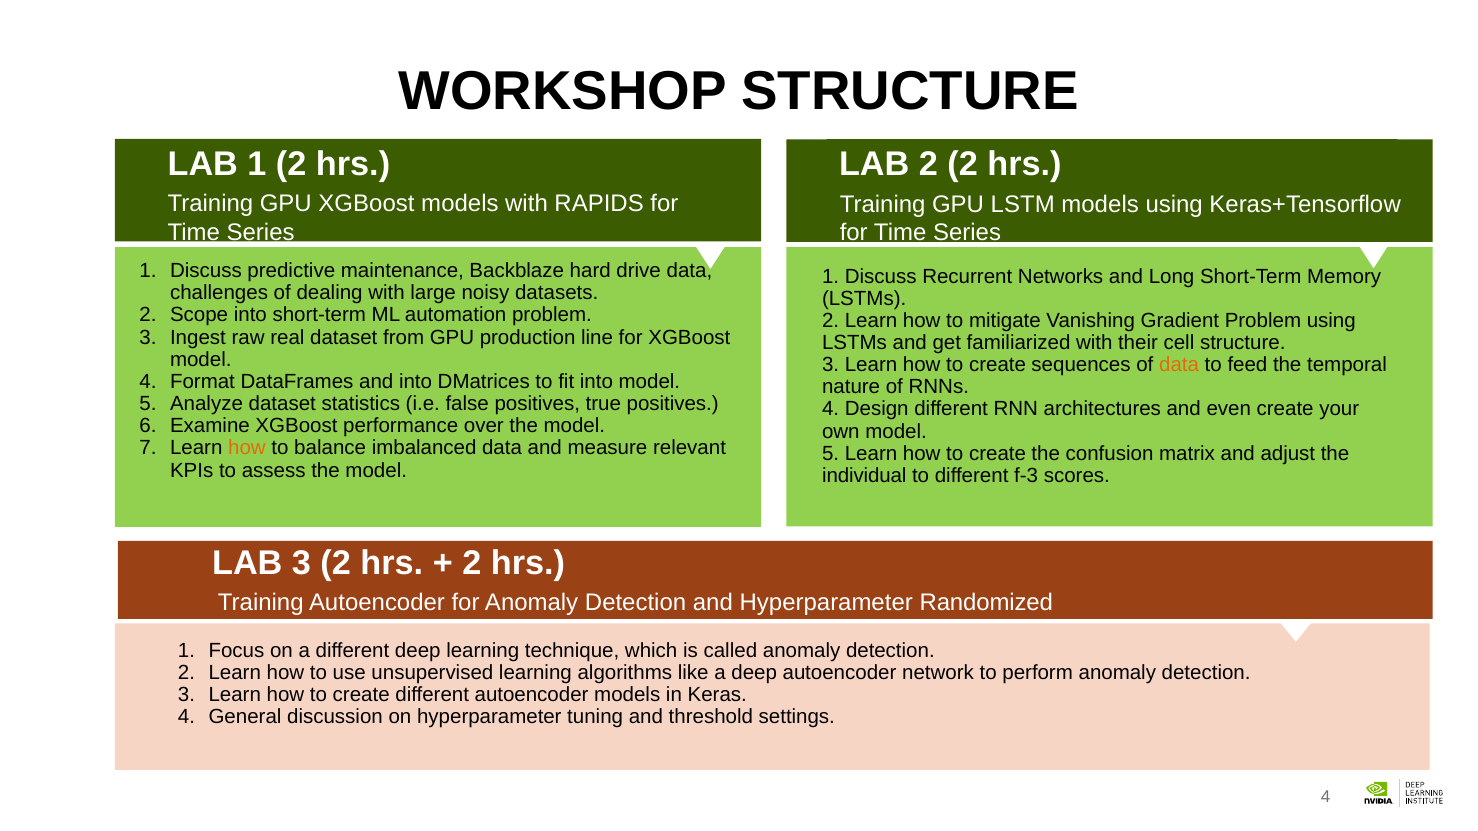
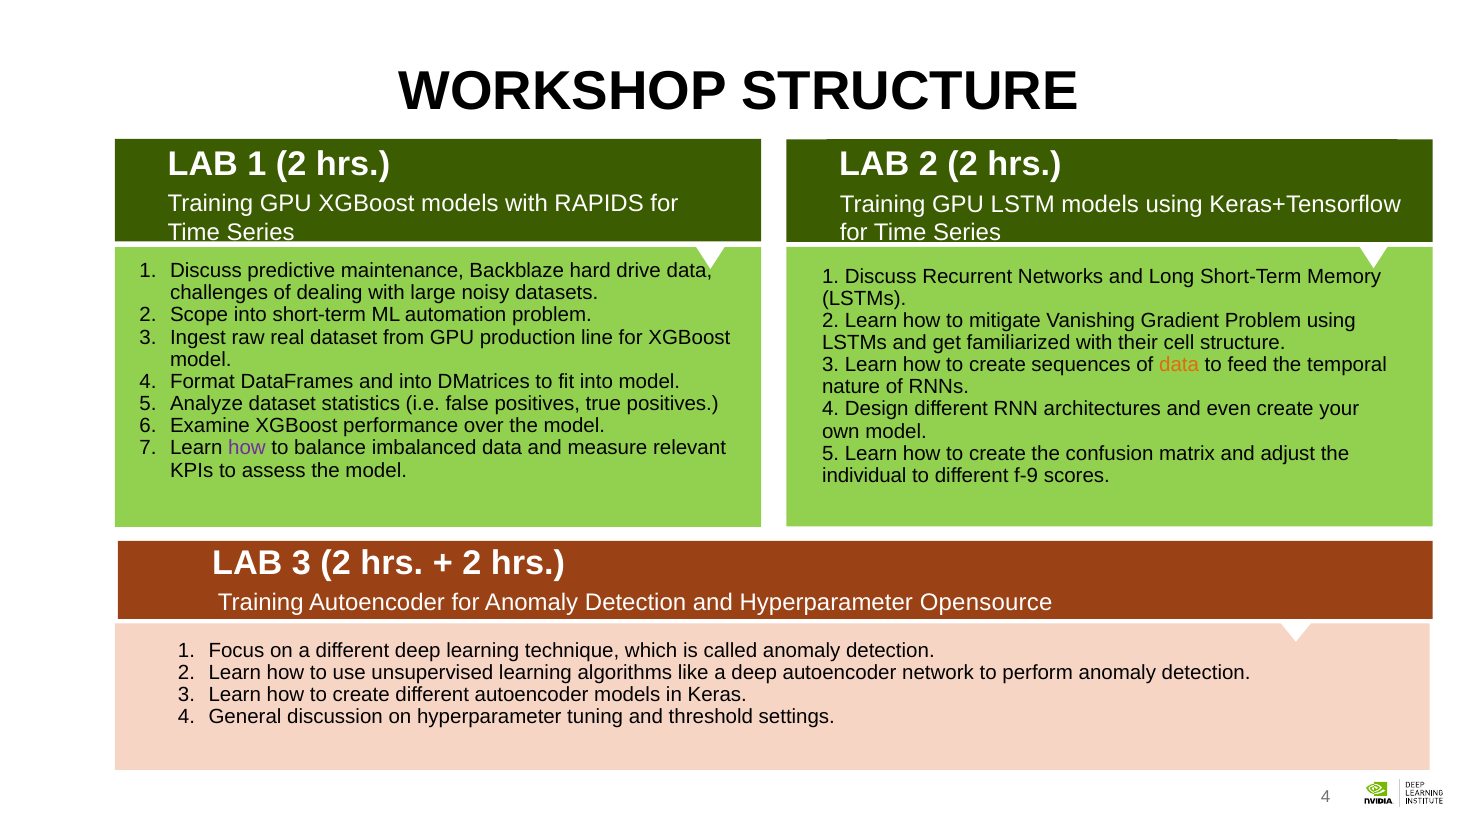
how at (247, 448) colour: orange -> purple
f-3: f-3 -> f-9
Randomized: Randomized -> Opensource
